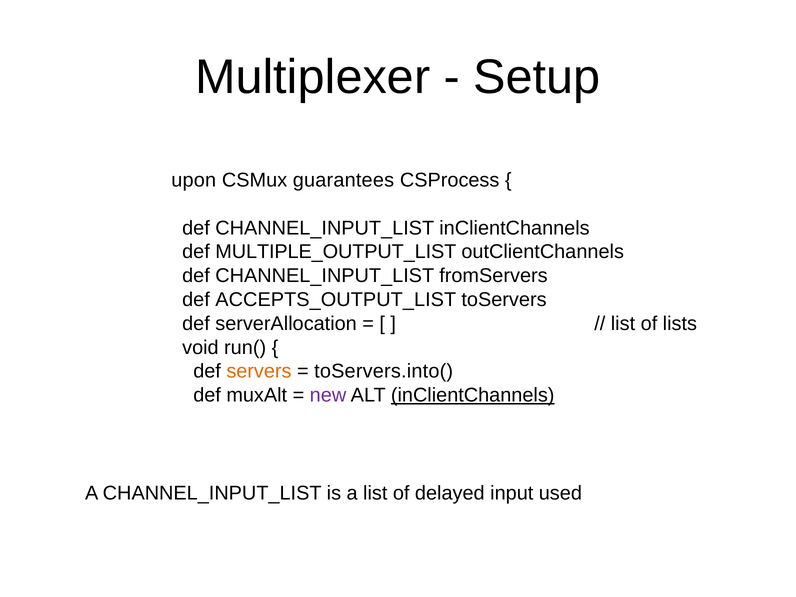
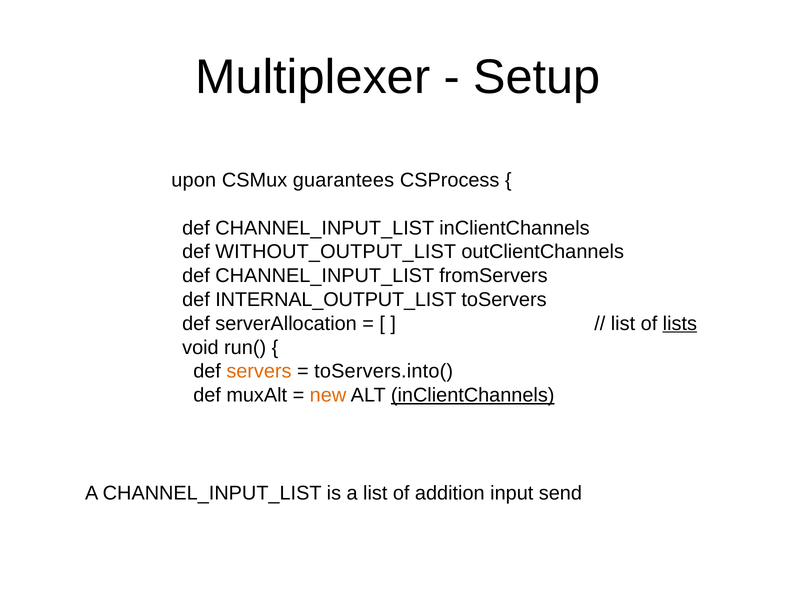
MULTIPLE_OUTPUT_LIST: MULTIPLE_OUTPUT_LIST -> WITHOUT_OUTPUT_LIST
ACCEPTS_OUTPUT_LIST: ACCEPTS_OUTPUT_LIST -> INTERNAL_OUTPUT_LIST
lists underline: none -> present
new colour: purple -> orange
delayed: delayed -> addition
used: used -> send
